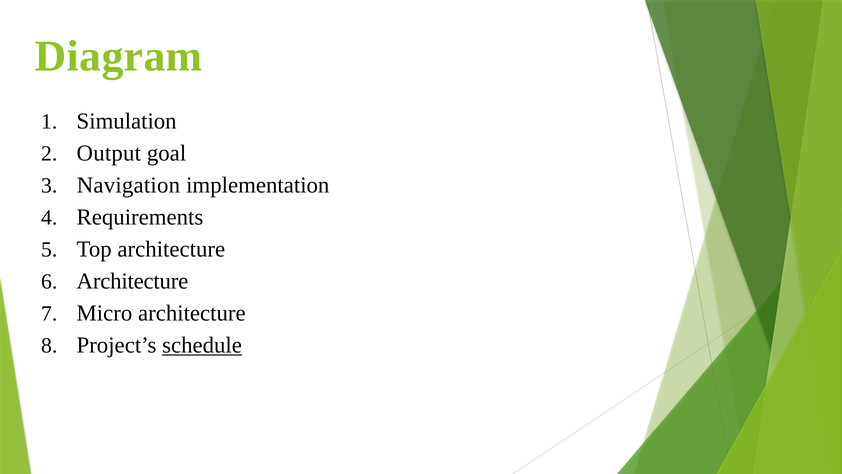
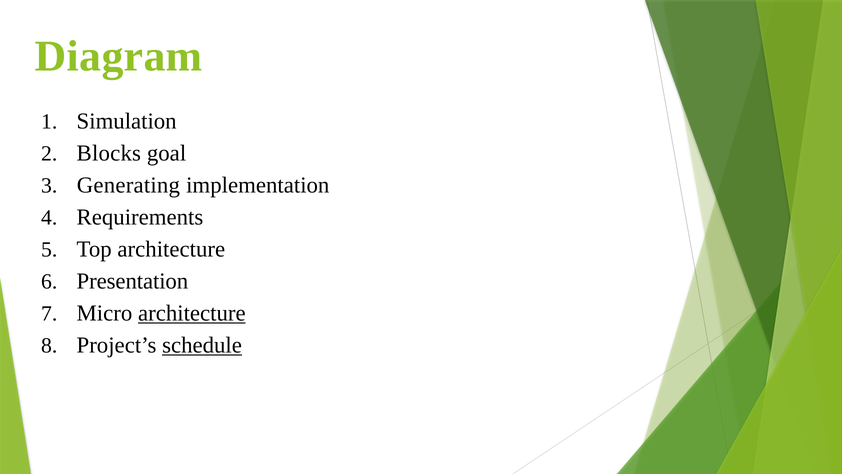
Output: Output -> Blocks
Navigation: Navigation -> Generating
Architecture at (132, 281): Architecture -> Presentation
architecture at (192, 313) underline: none -> present
